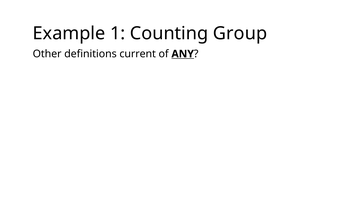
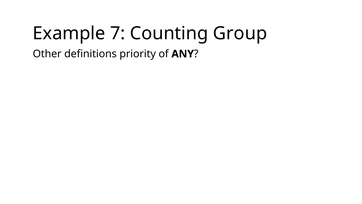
1: 1 -> 7
current: current -> priority
ANY underline: present -> none
